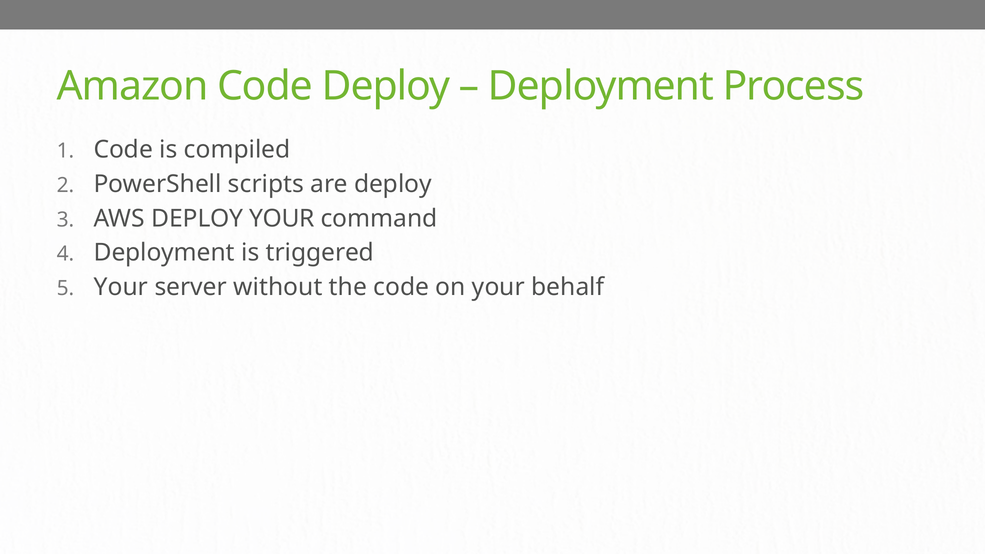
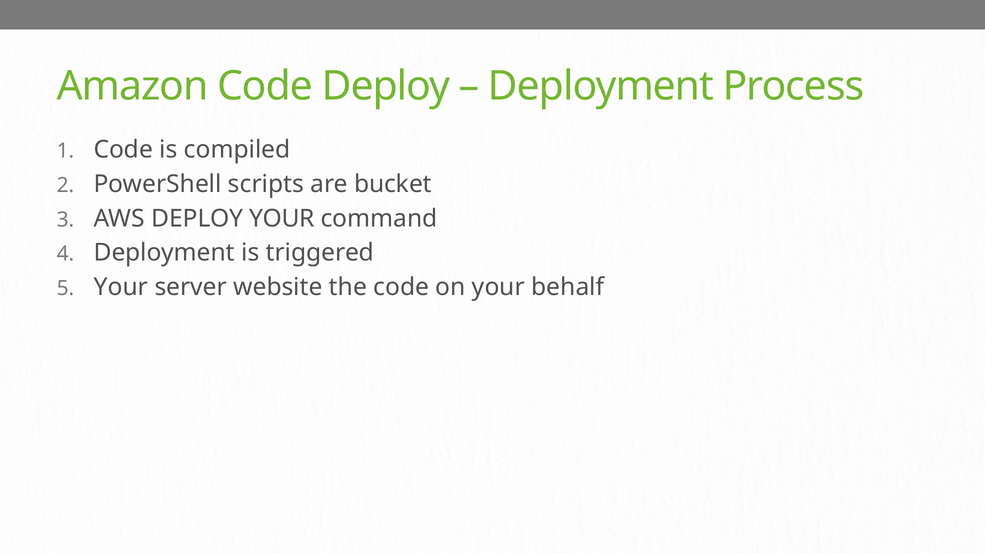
are deploy: deploy -> bucket
without: without -> website
